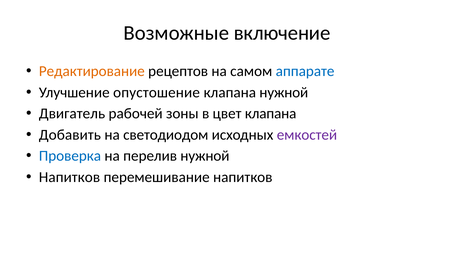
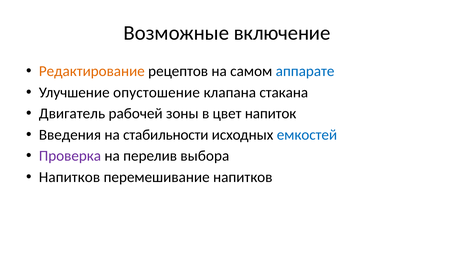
клапана нужной: нужной -> стакана
цвет клапана: клапана -> напиток
Добавить: Добавить -> Введения
светодиодом: светодиодом -> стабильности
емкостей colour: purple -> blue
Проверка colour: blue -> purple
перелив нужной: нужной -> выбора
